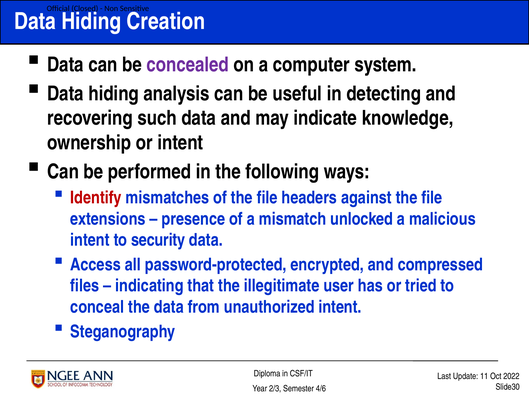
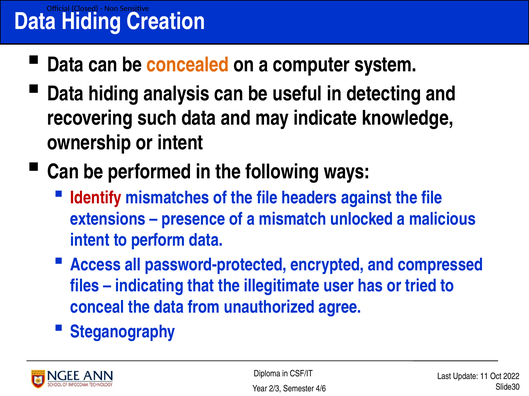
concealed colour: purple -> orange
security: security -> perform
unauthorized intent: intent -> agree
